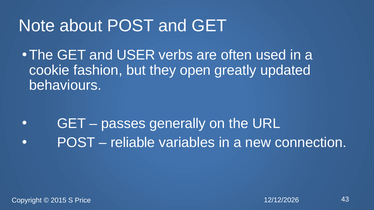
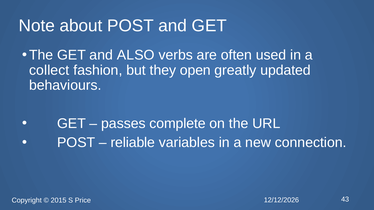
USER: USER -> ALSO
cookie: cookie -> collect
generally: generally -> complete
